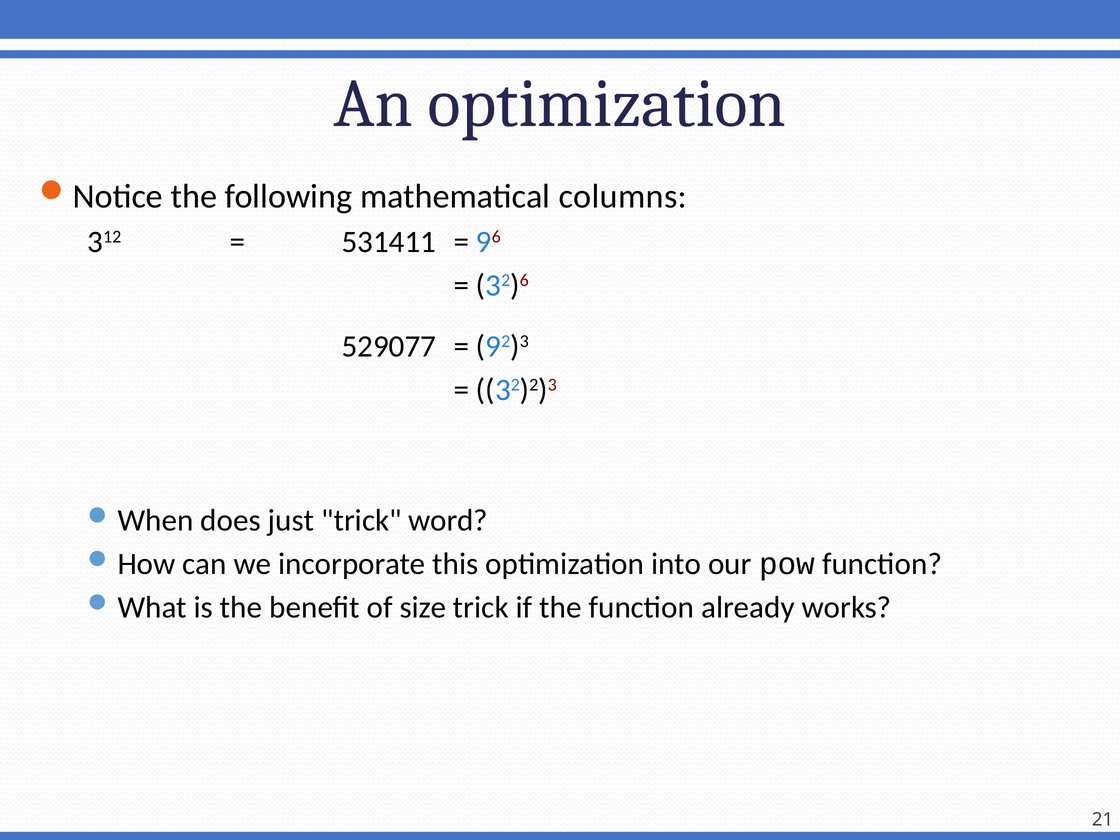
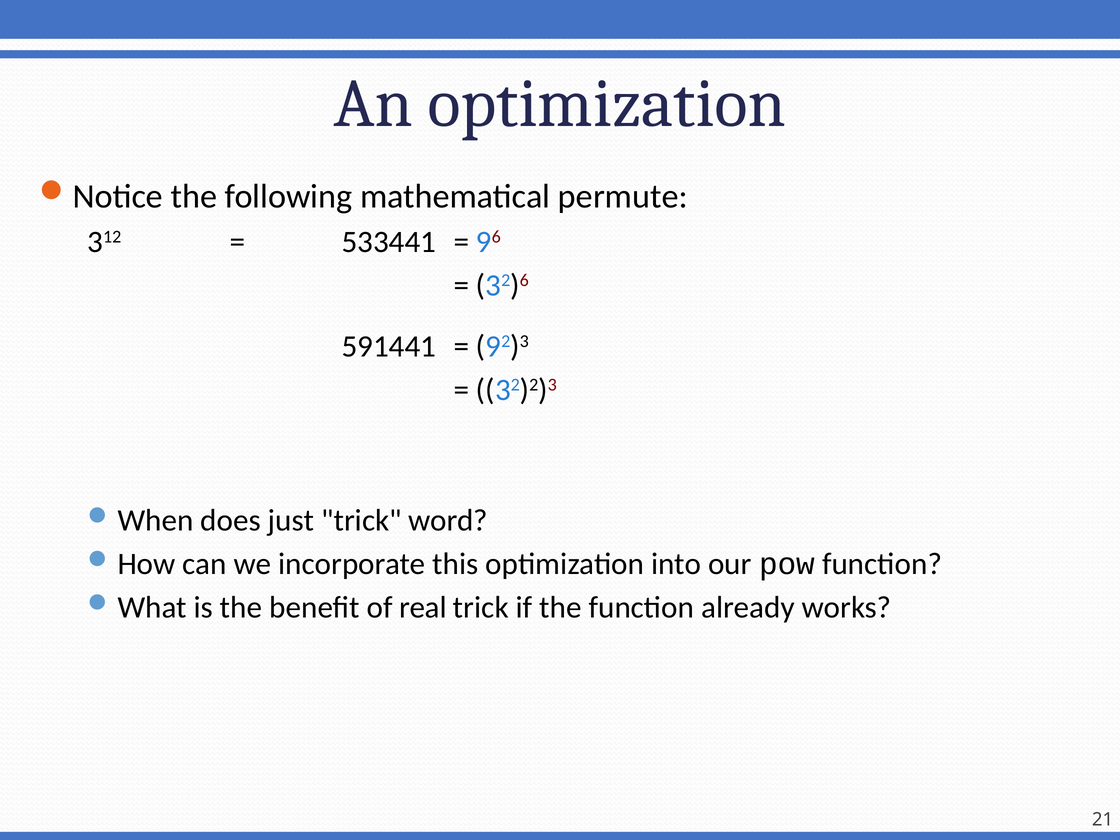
columns: columns -> permute
531411: 531411 -> 533441
529077: 529077 -> 591441
size: size -> real
